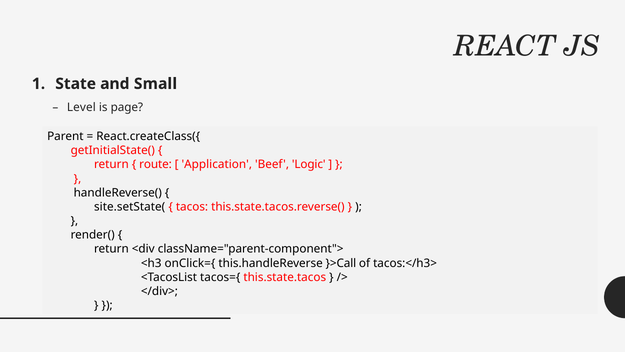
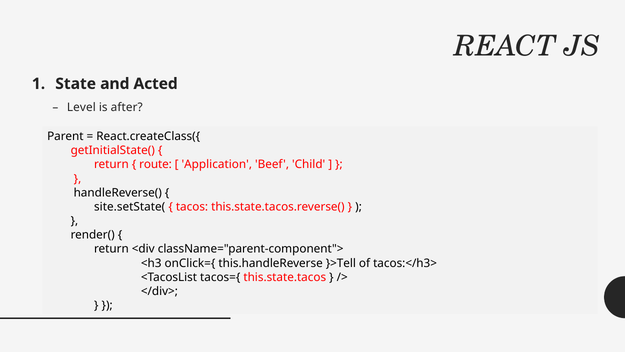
Small: Small -> Acted
page: page -> after
Logic: Logic -> Child
}>Call: }>Call -> }>Tell
